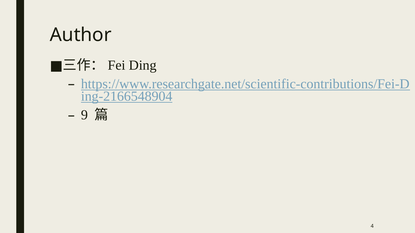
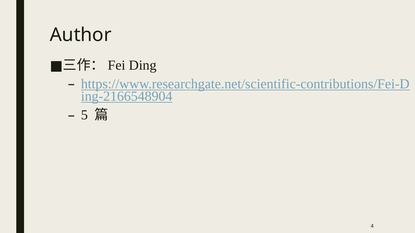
9: 9 -> 5
